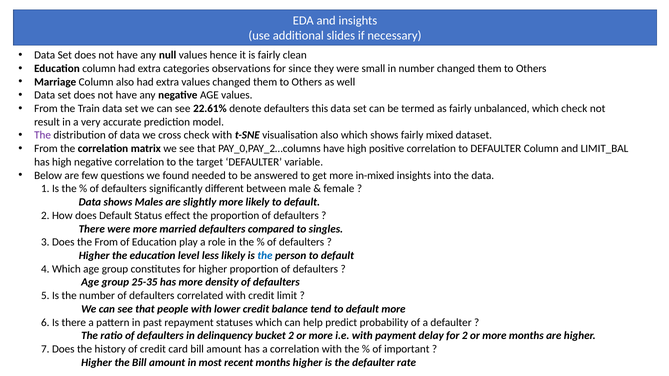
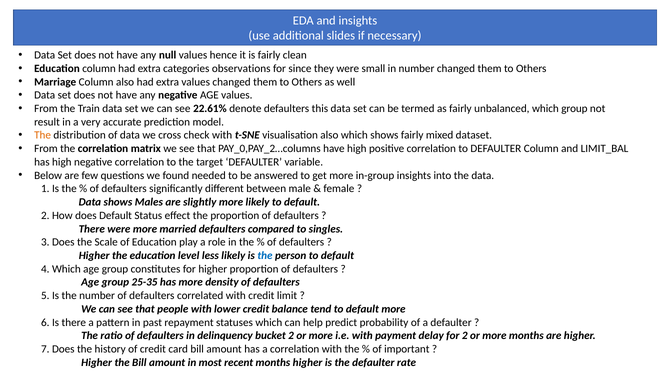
which check: check -> group
The at (43, 135) colour: purple -> orange
in-mixed: in-mixed -> in-group
the From: From -> Scale
